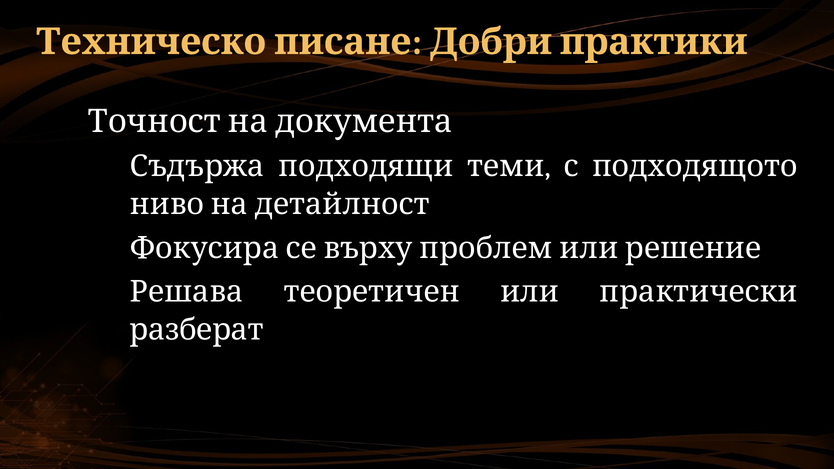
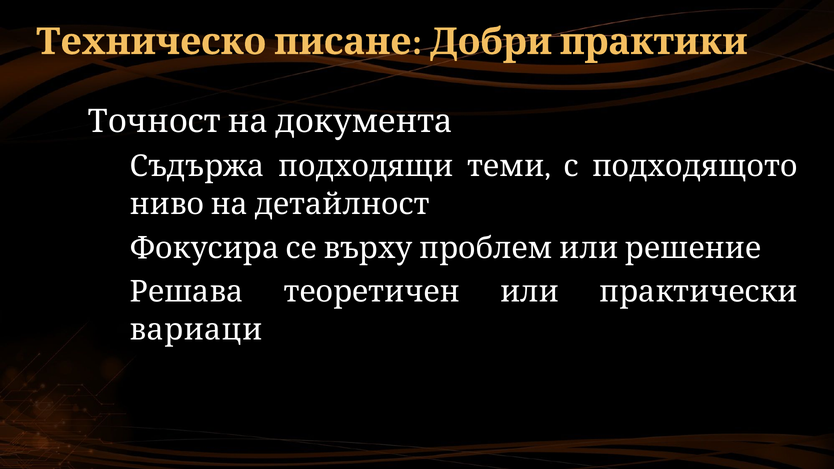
разберат: разберат -> вариаци
